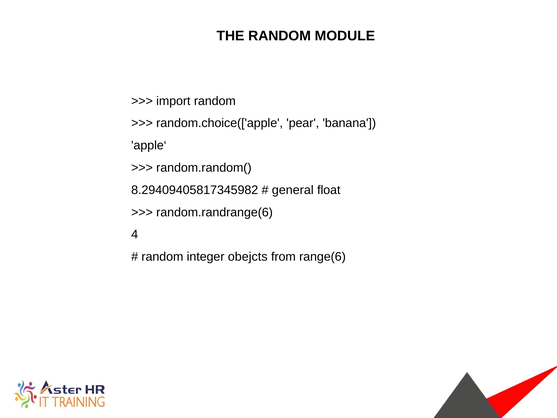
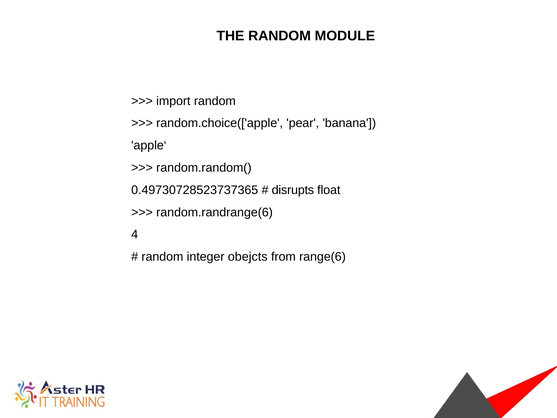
8.29409405817345982: 8.29409405817345982 -> 0.49730728523737365
general: general -> disrupts
